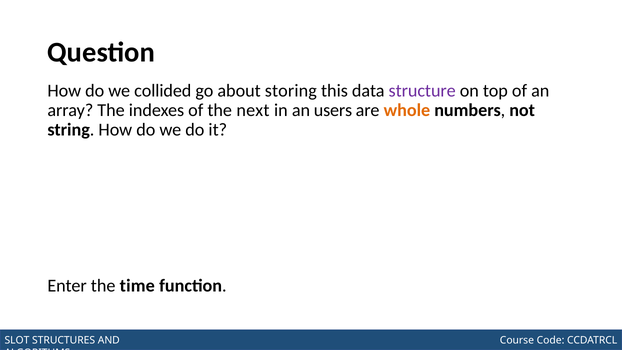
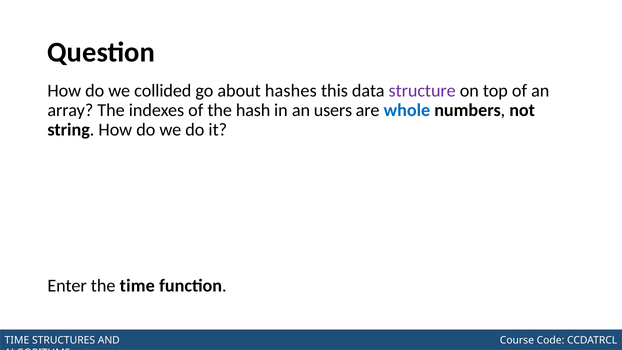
storing: storing -> hashes
next: next -> hash
whole colour: orange -> blue
SLOT at (17, 340): SLOT -> TIME
